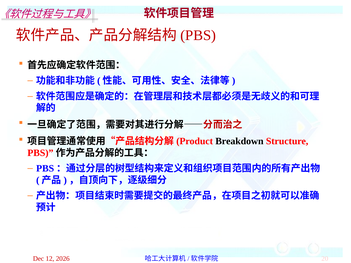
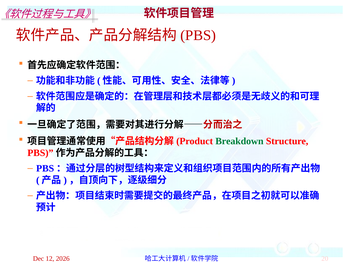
Breakdown colour: black -> green
